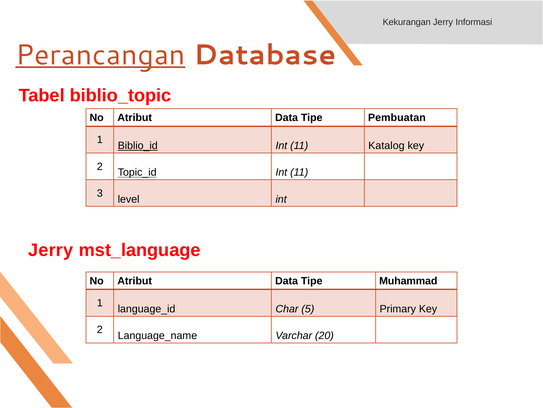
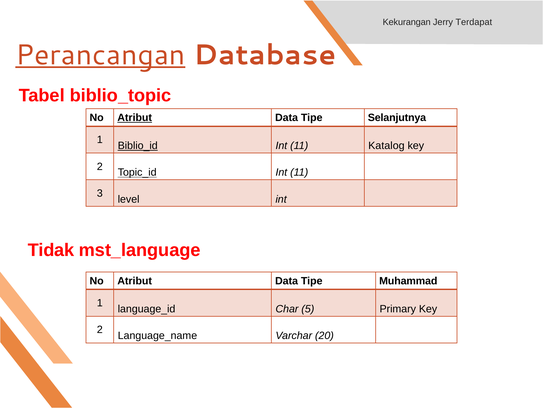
Informasi: Informasi -> Terdapat
Atribut at (135, 117) underline: none -> present
Pembuatan: Pembuatan -> Selanjutnya
Jerry at (51, 250): Jerry -> Tidak
